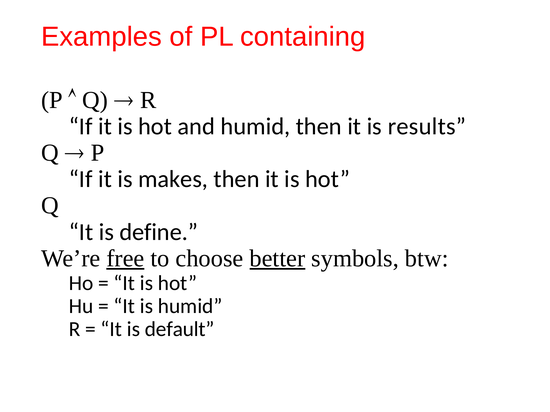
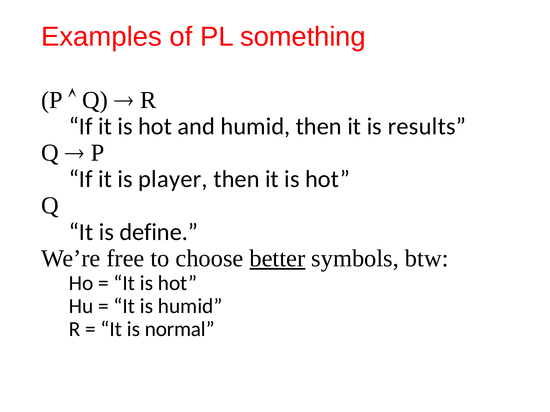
containing: containing -> something
makes: makes -> player
free underline: present -> none
default: default -> normal
